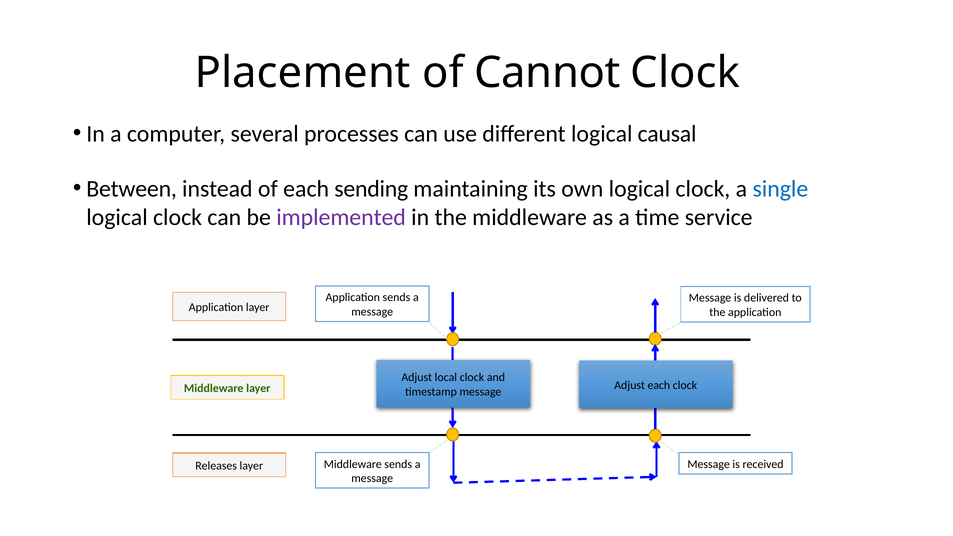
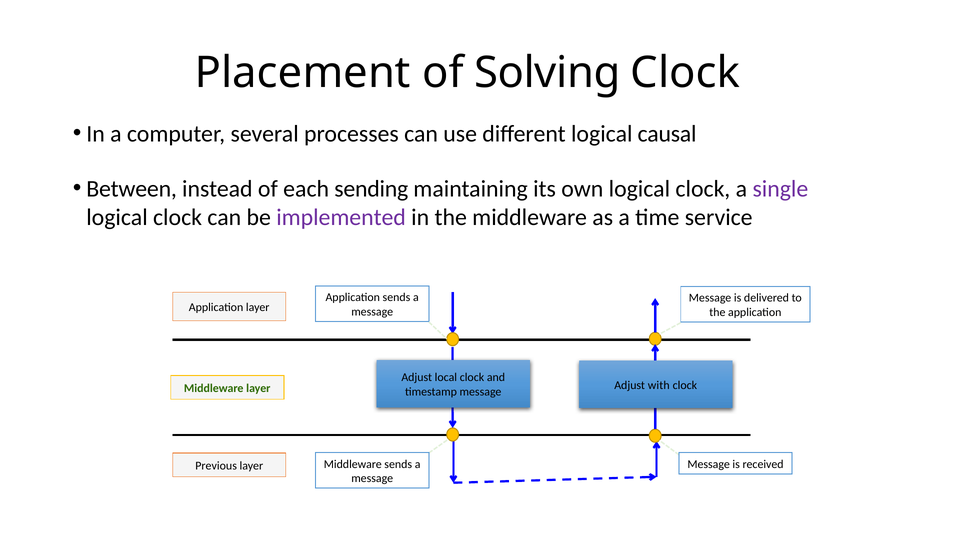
Cannot: Cannot -> Solving
single colour: blue -> purple
Adjust each: each -> with
Releases: Releases -> Previous
